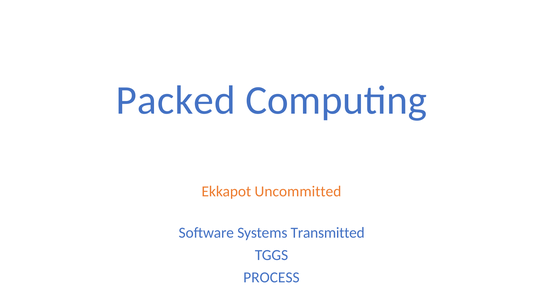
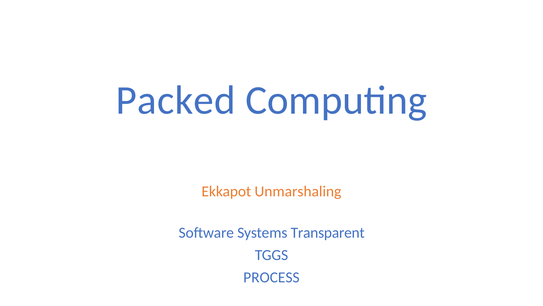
Uncommitted: Uncommitted -> Unmarshaling
Transmitted: Transmitted -> Transparent
